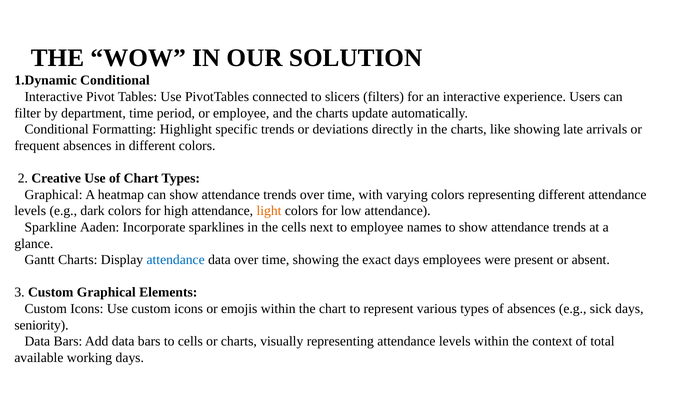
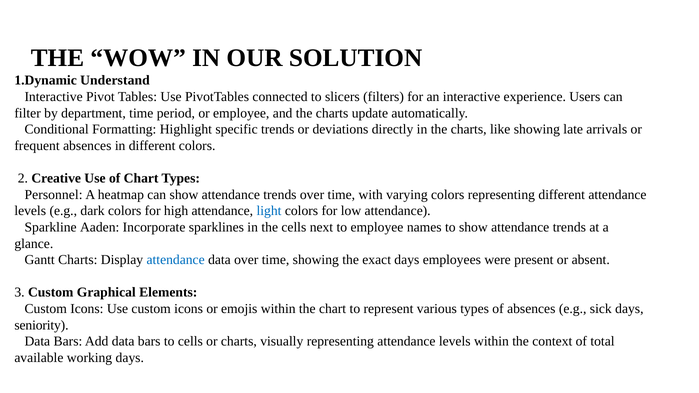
1.Dynamic Conditional: Conditional -> Understand
Graphical at (54, 195): Graphical -> Personnel
light colour: orange -> blue
